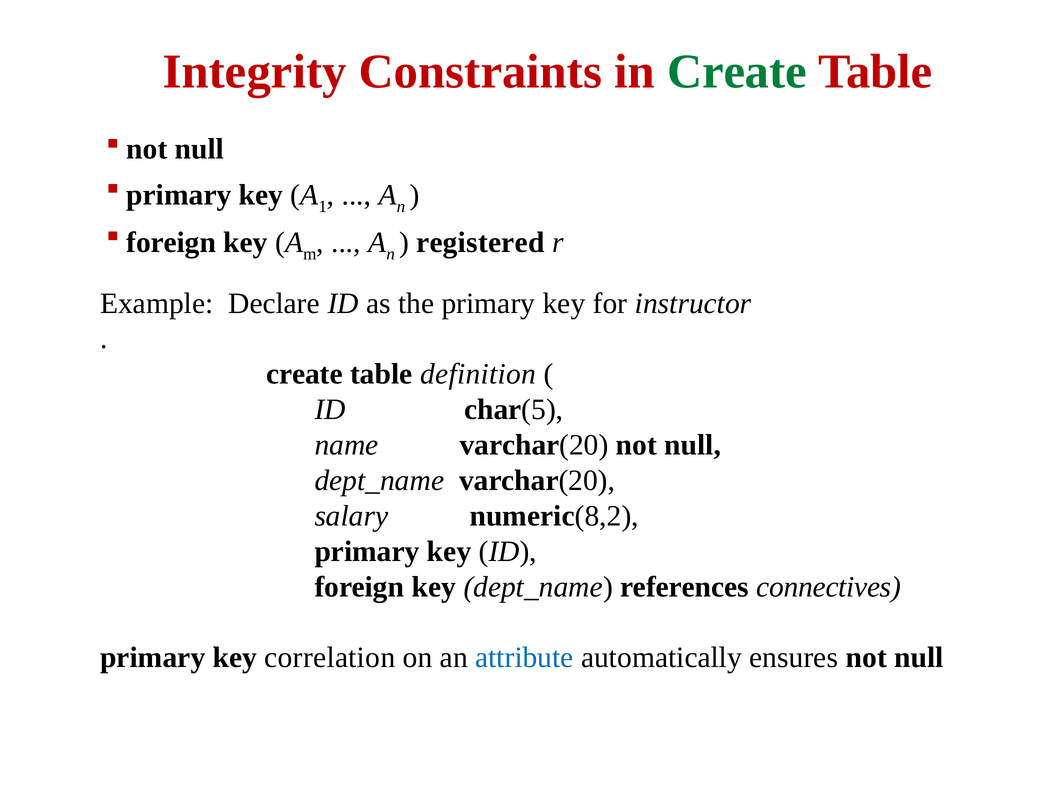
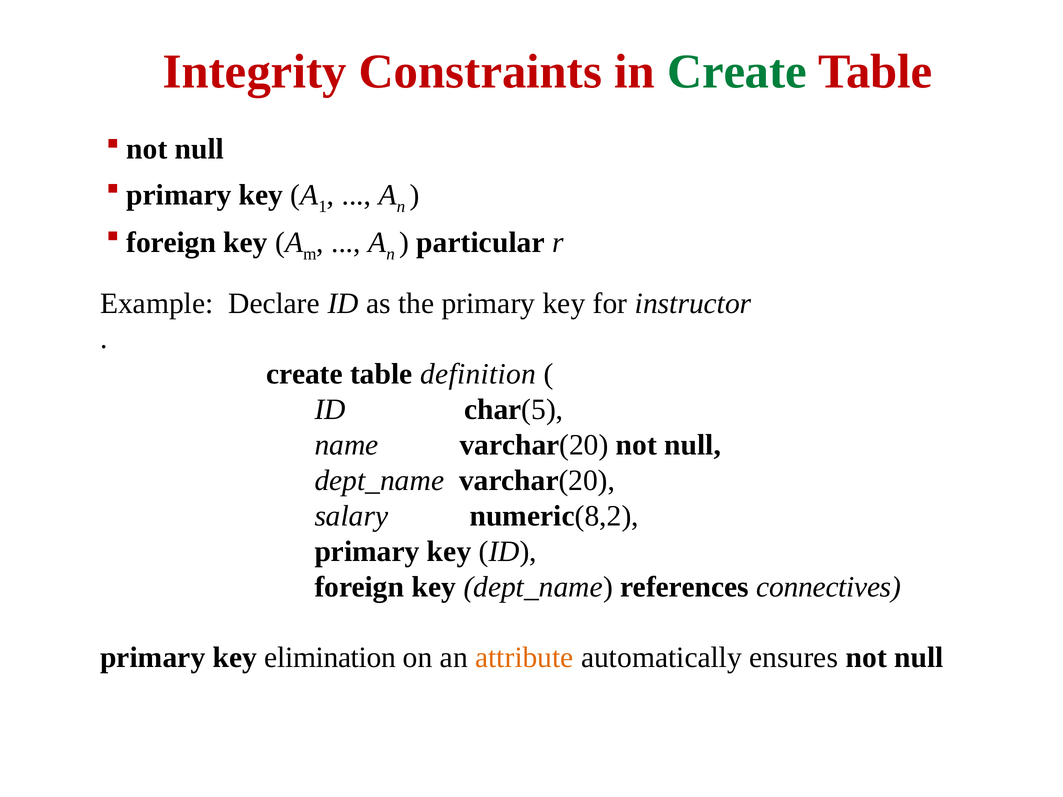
registered: registered -> particular
correlation: correlation -> elimination
attribute colour: blue -> orange
